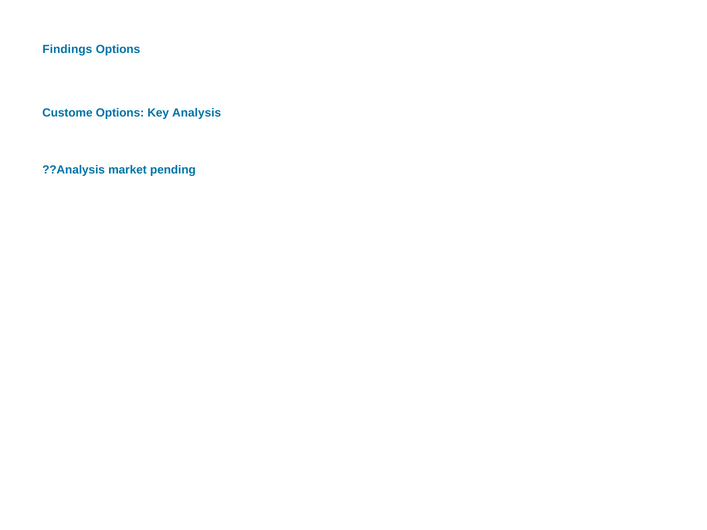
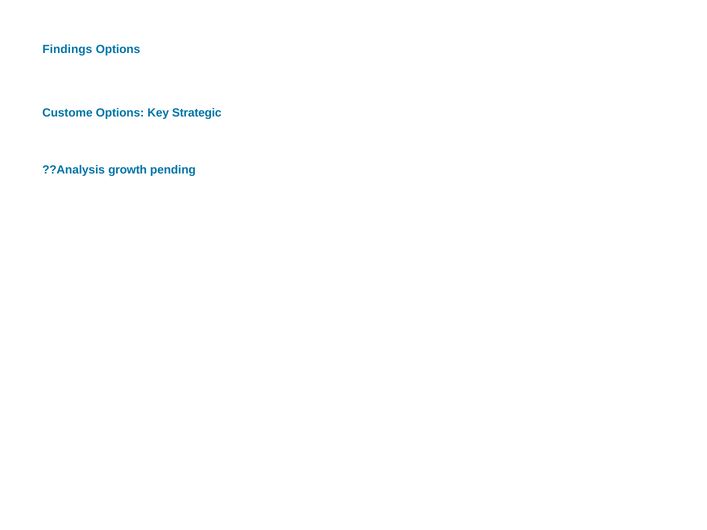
Analysis: Analysis -> Strategic
market: market -> growth
